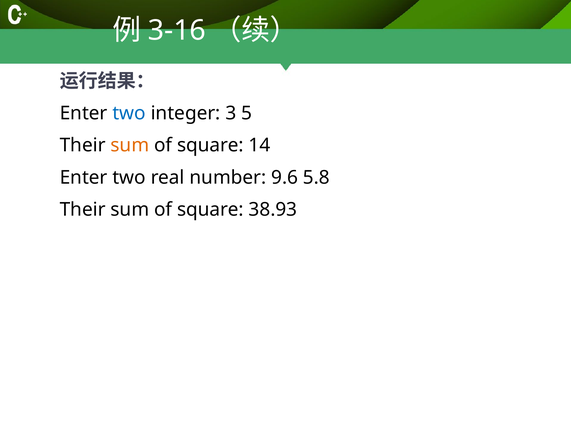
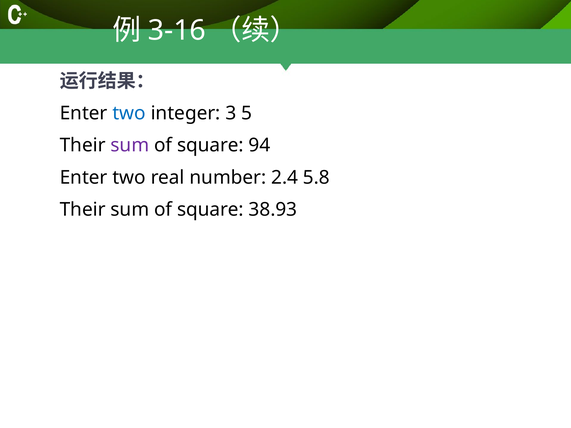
sum at (130, 145) colour: orange -> purple
14: 14 -> 94
9.6: 9.6 -> 2.4
